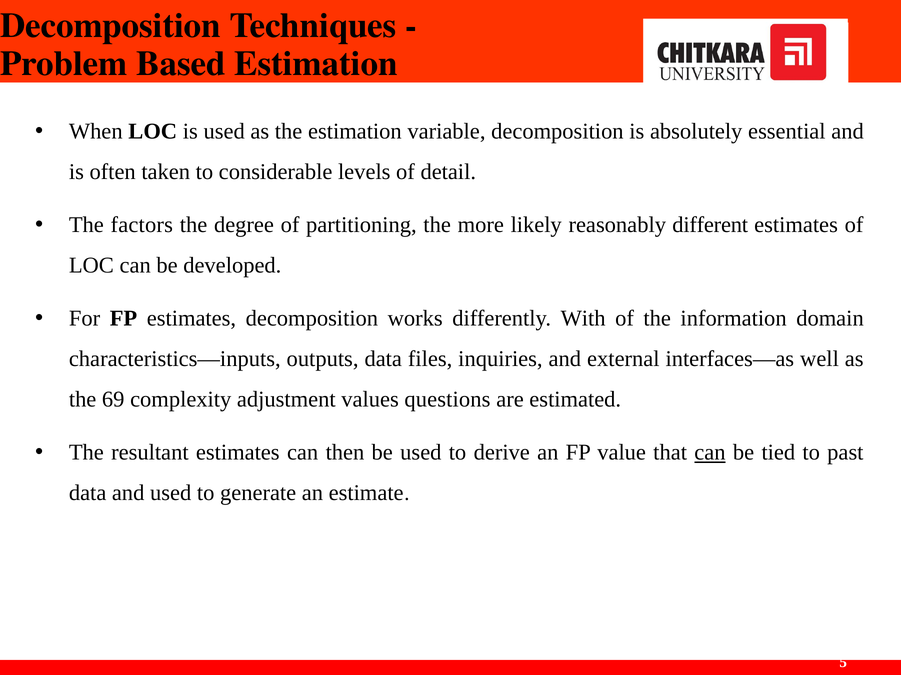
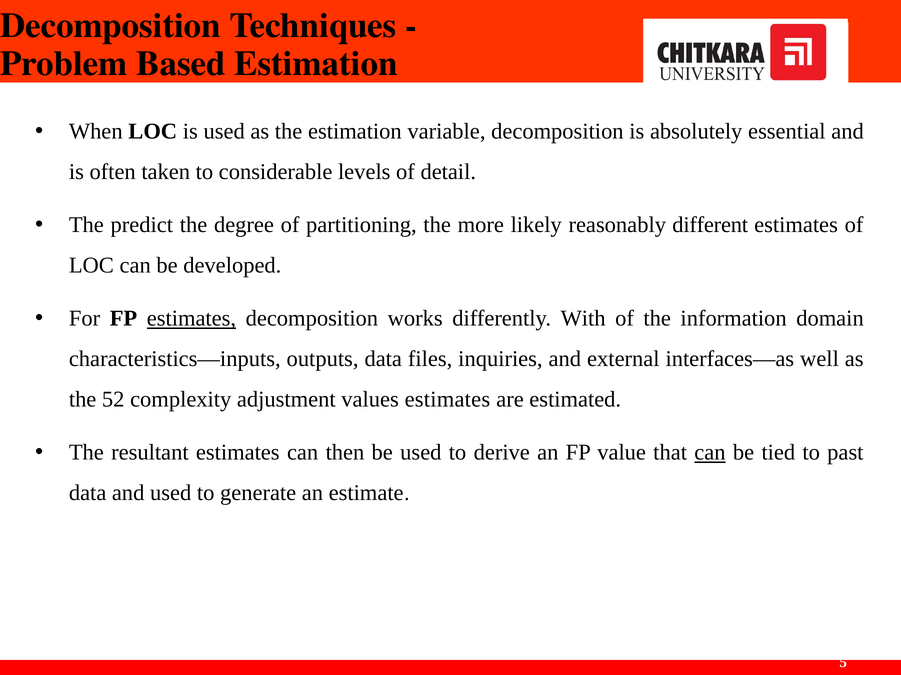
factors: factors -> predict
estimates at (191, 319) underline: none -> present
69: 69 -> 52
values questions: questions -> estimates
